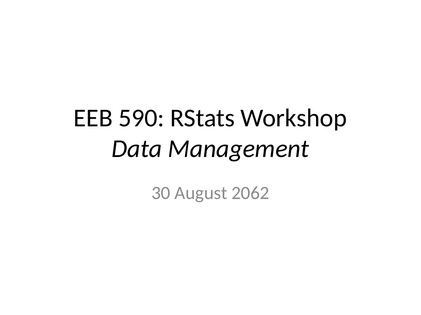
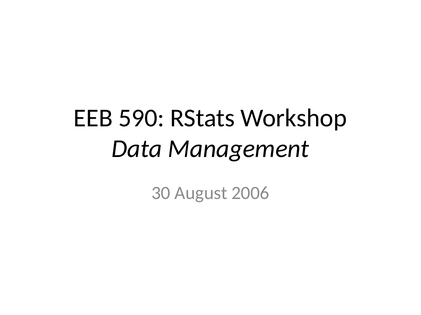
2062: 2062 -> 2006
